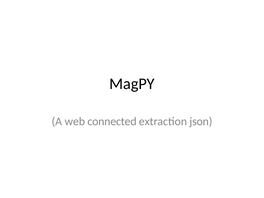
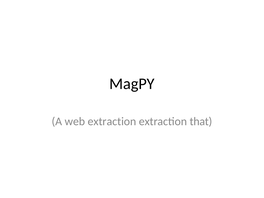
web connected: connected -> extraction
json: json -> that
